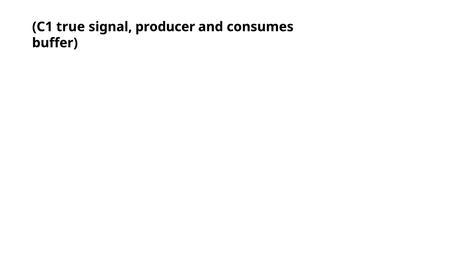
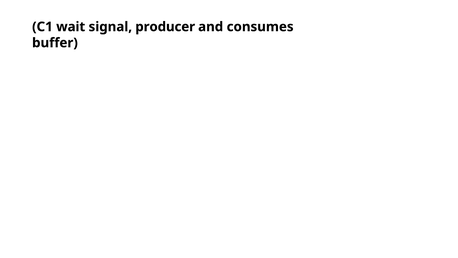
true: true -> wait
